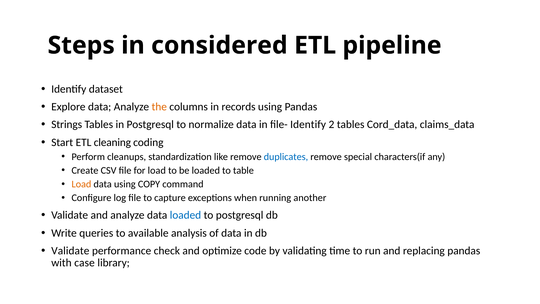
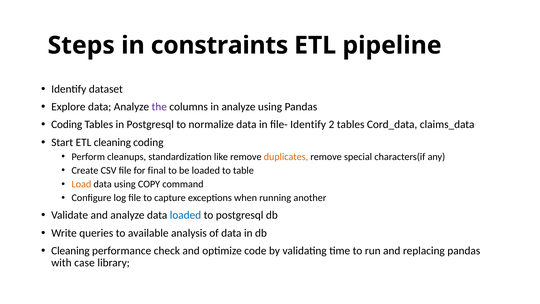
considered: considered -> constraints
the colour: orange -> purple
in records: records -> analyze
Strings at (67, 124): Strings -> Coding
duplicates colour: blue -> orange
for load: load -> final
Validate at (70, 251): Validate -> Cleaning
